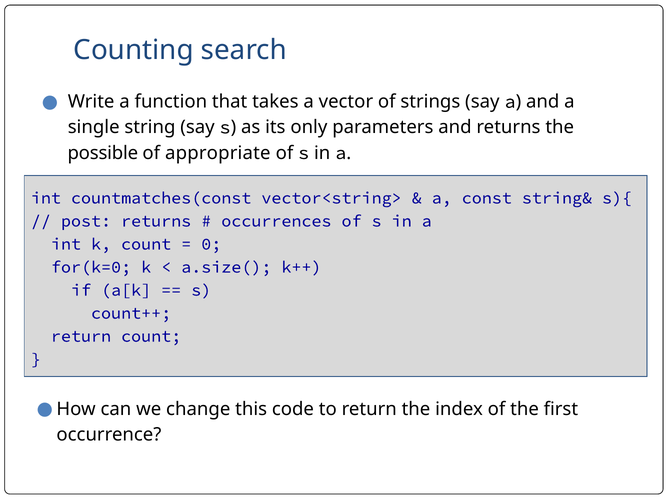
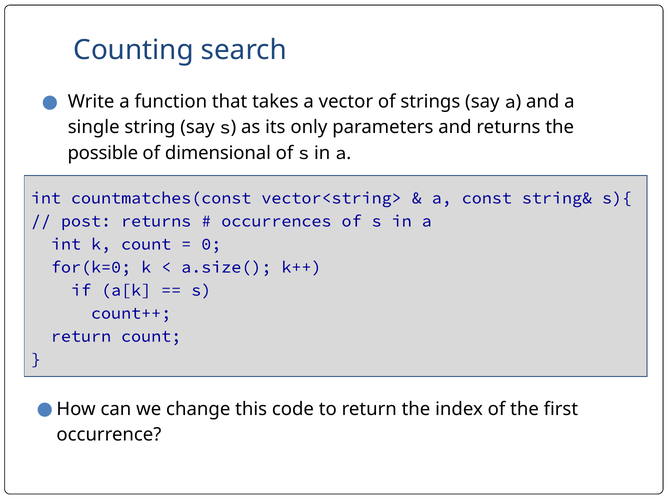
appropriate: appropriate -> dimensional
